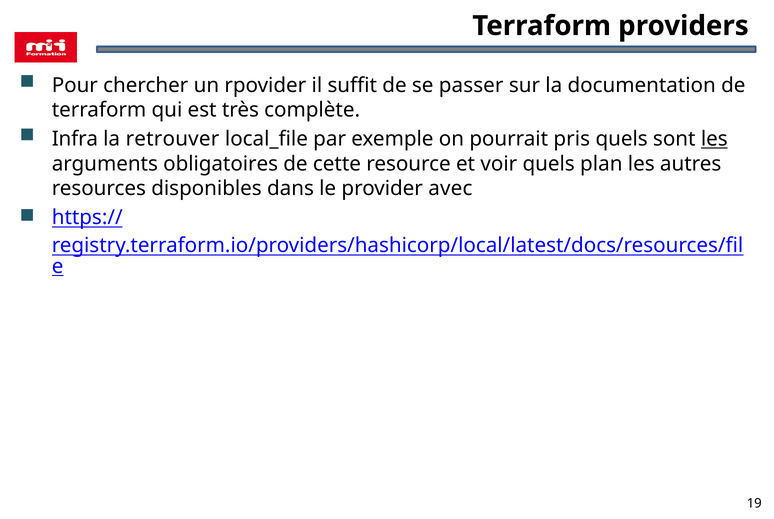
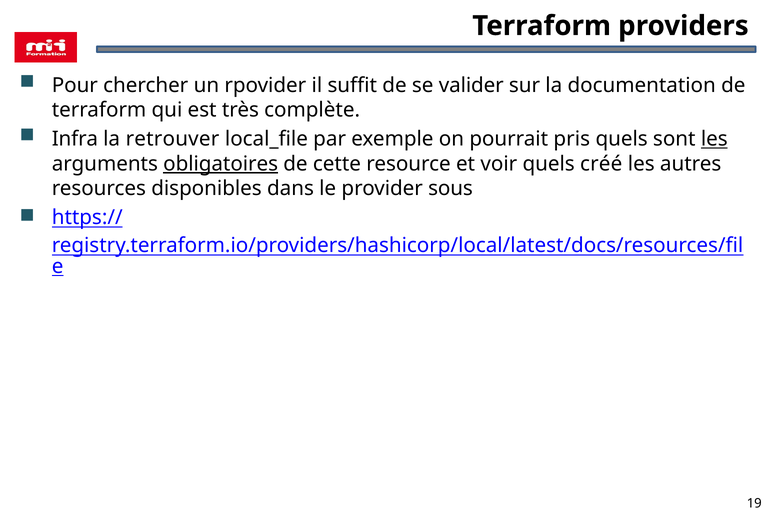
passer: passer -> valider
obligatoires underline: none -> present
plan: plan -> créé
avec: avec -> sous
